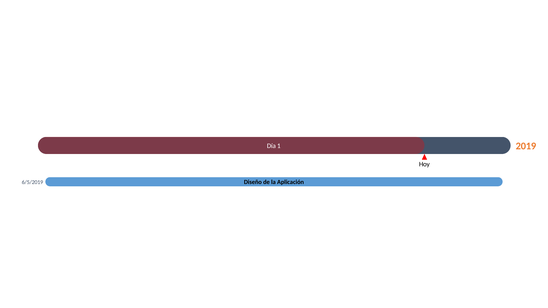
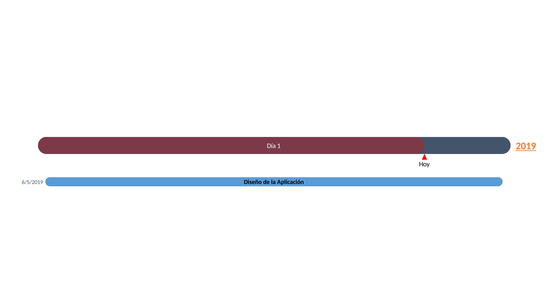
2019 underline: none -> present
